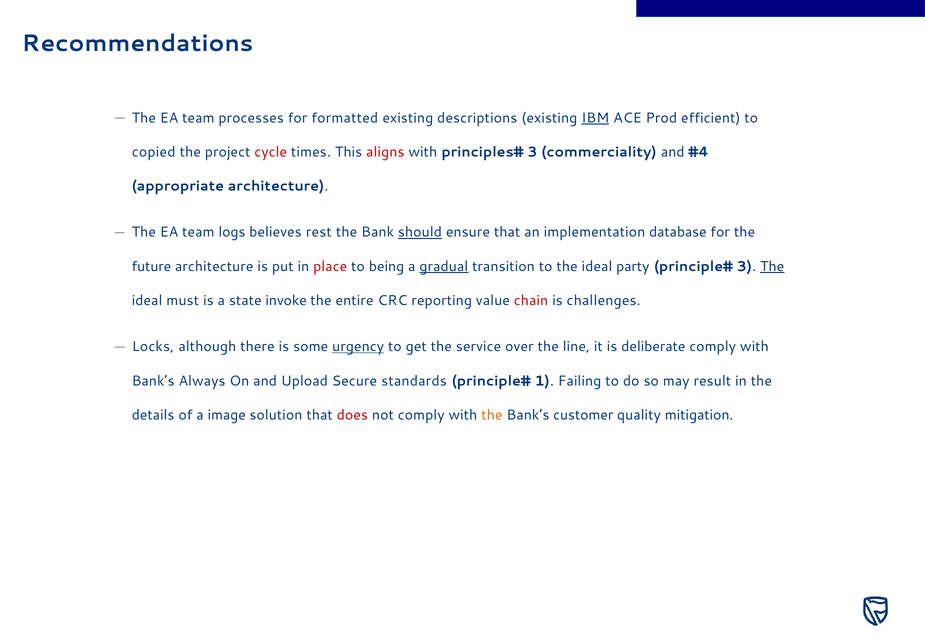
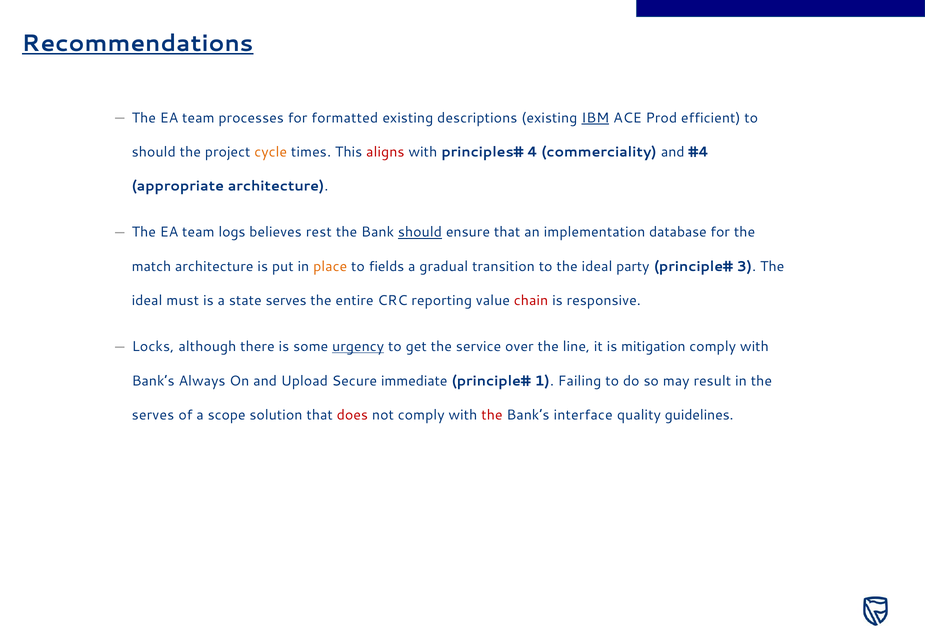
Recommendations underline: none -> present
copied at (154, 152): copied -> should
cycle colour: red -> orange
3 at (532, 152): 3 -> 4
future: future -> match
place colour: red -> orange
being: being -> fields
gradual underline: present -> none
The at (772, 266) underline: present -> none
state invoke: invoke -> serves
challenges: challenges -> responsive
deliberate: deliberate -> mitigation
standards: standards -> immediate
details at (153, 415): details -> serves
image: image -> scope
the at (492, 415) colour: orange -> red
customer: customer -> interface
mitigation: mitigation -> guidelines
